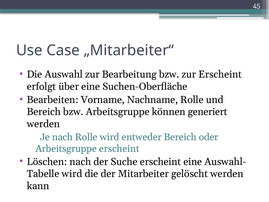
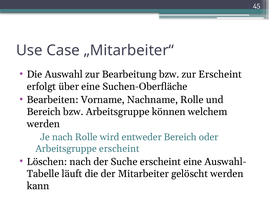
generiert: generiert -> welchem
wird at (72, 174): wird -> läuft
